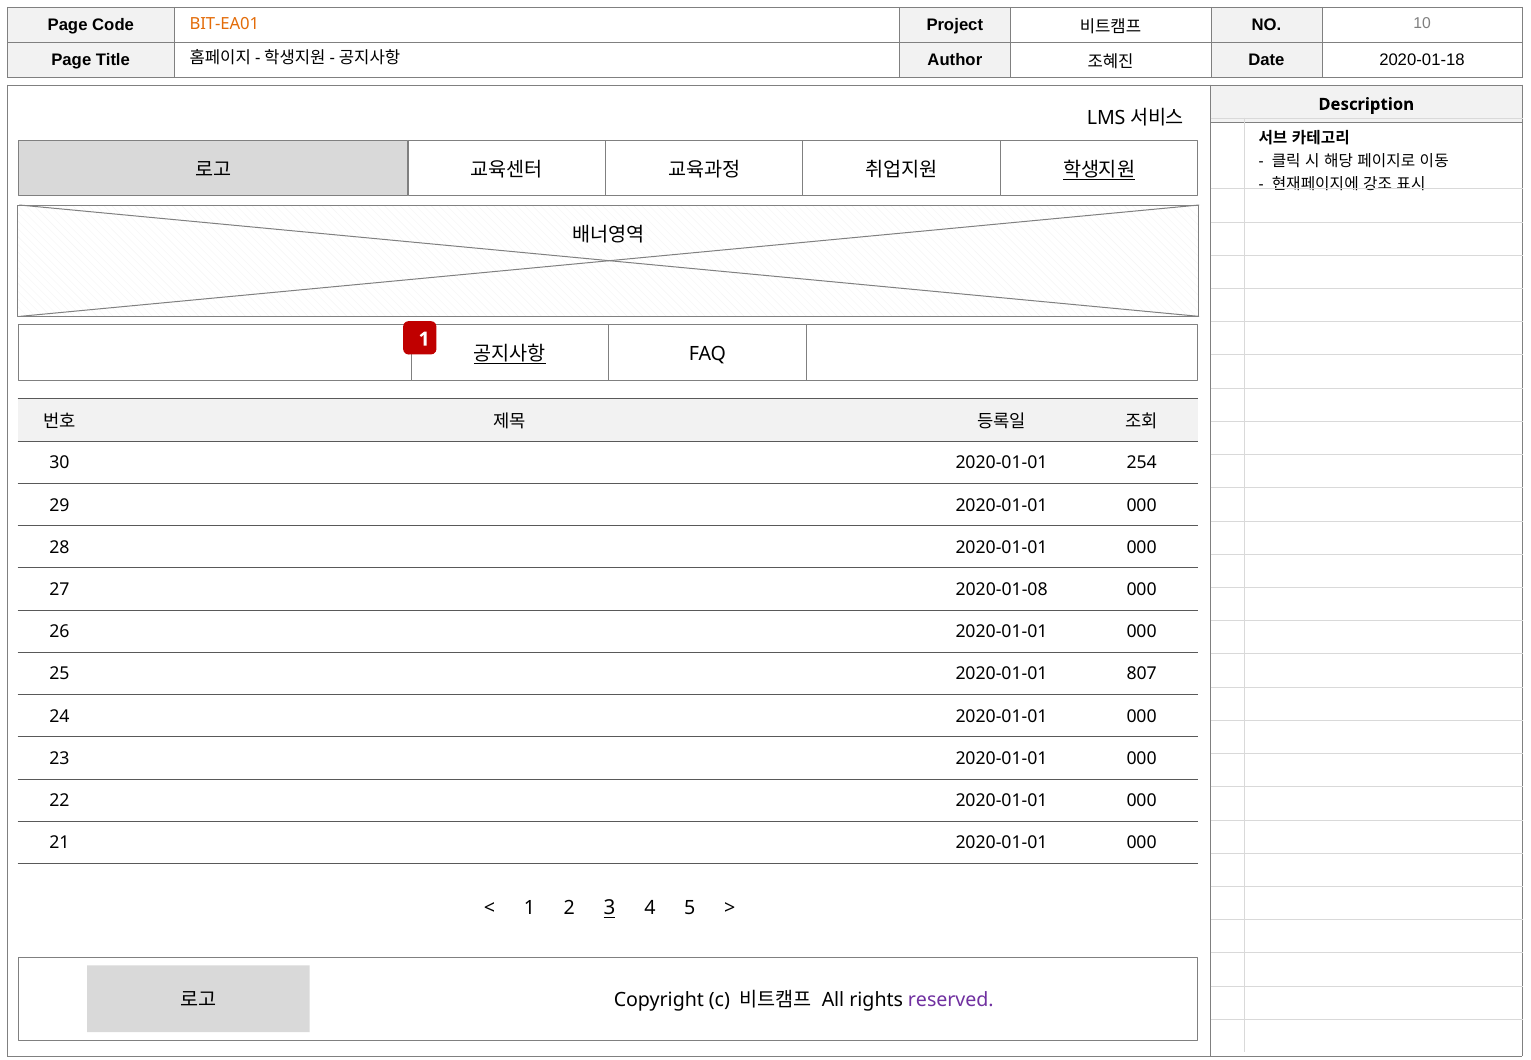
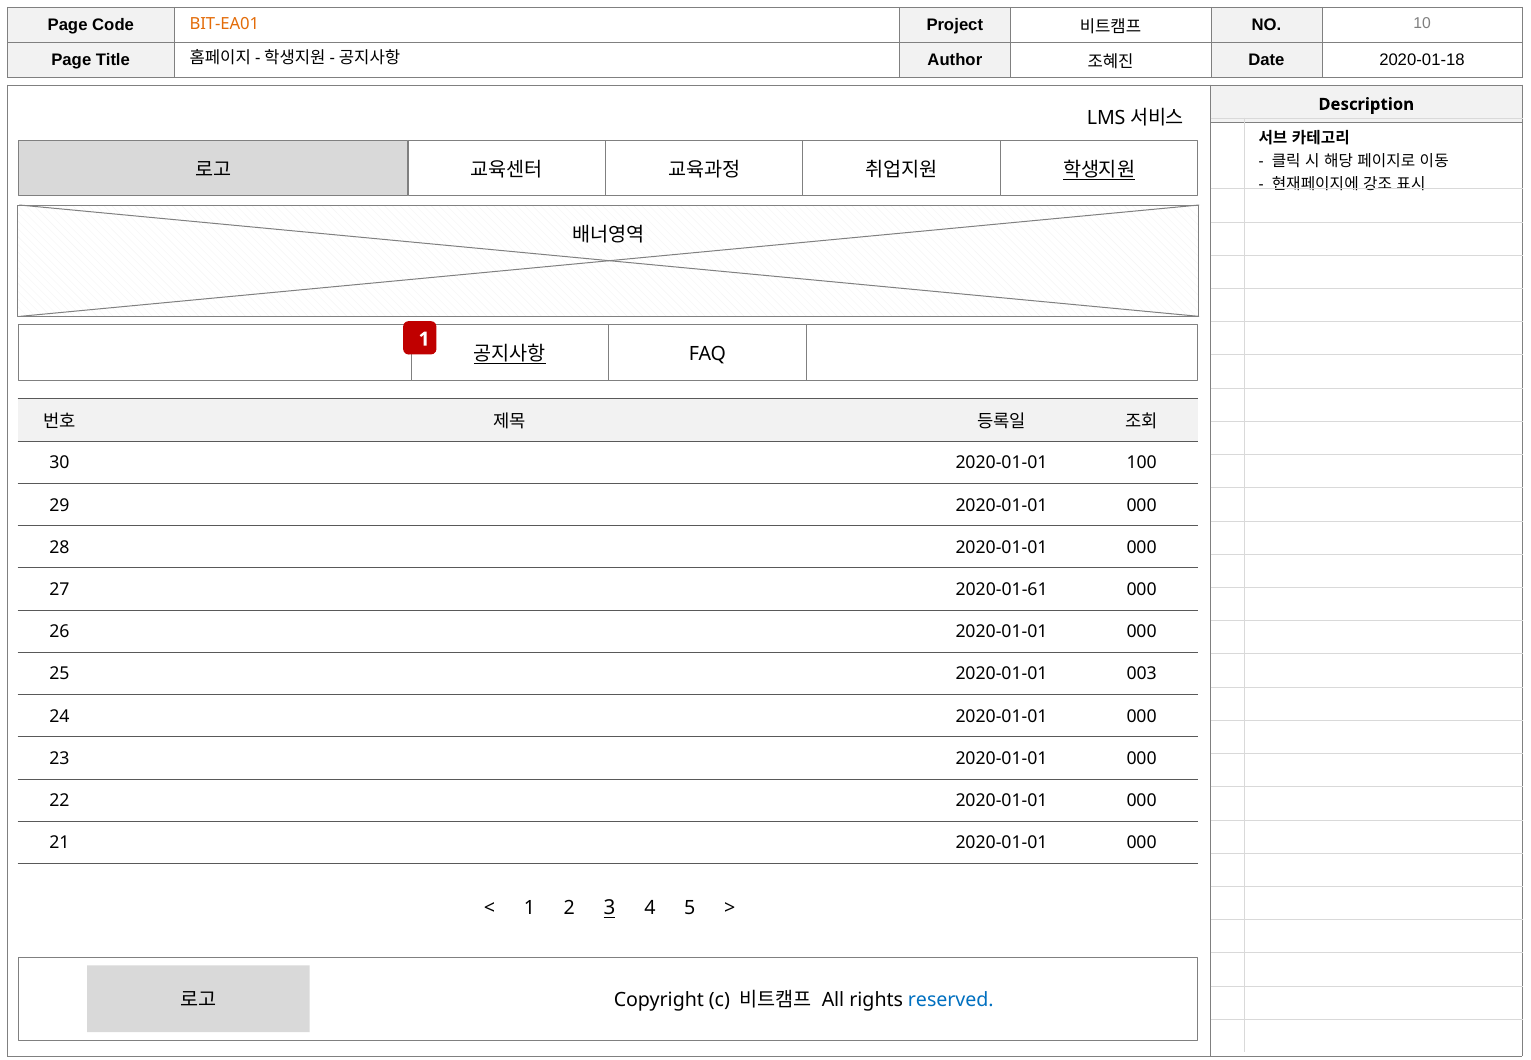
254: 254 -> 100
2020-01-08: 2020-01-08 -> 2020-01-61
807: 807 -> 003
reserved colour: purple -> blue
